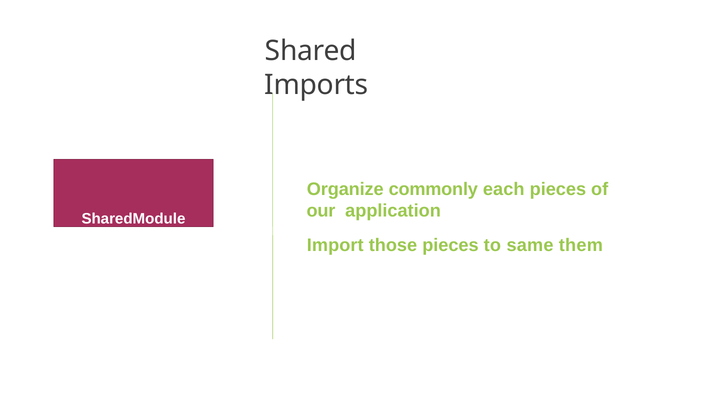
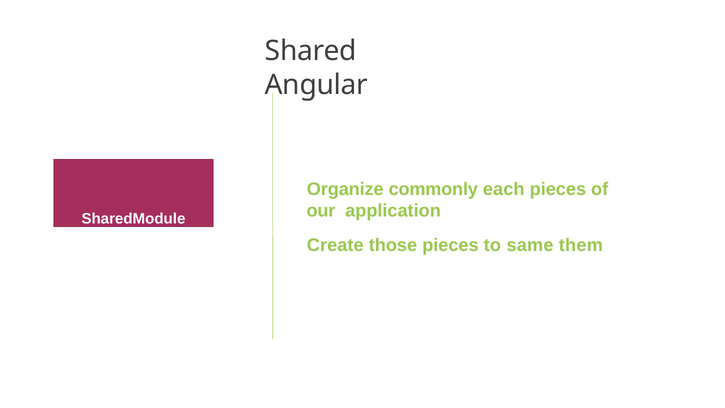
Imports: Imports -> Angular
Import: Import -> Create
